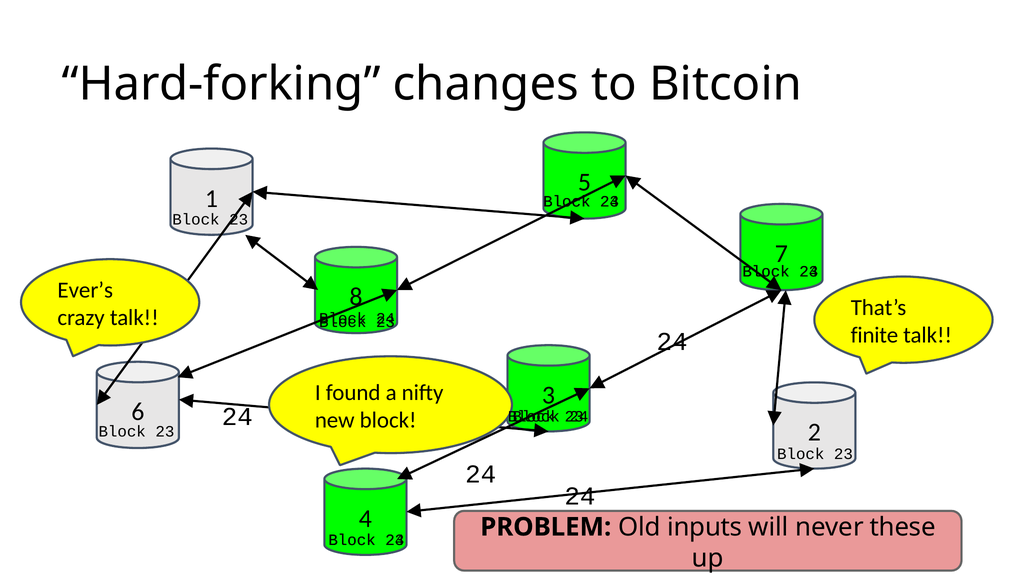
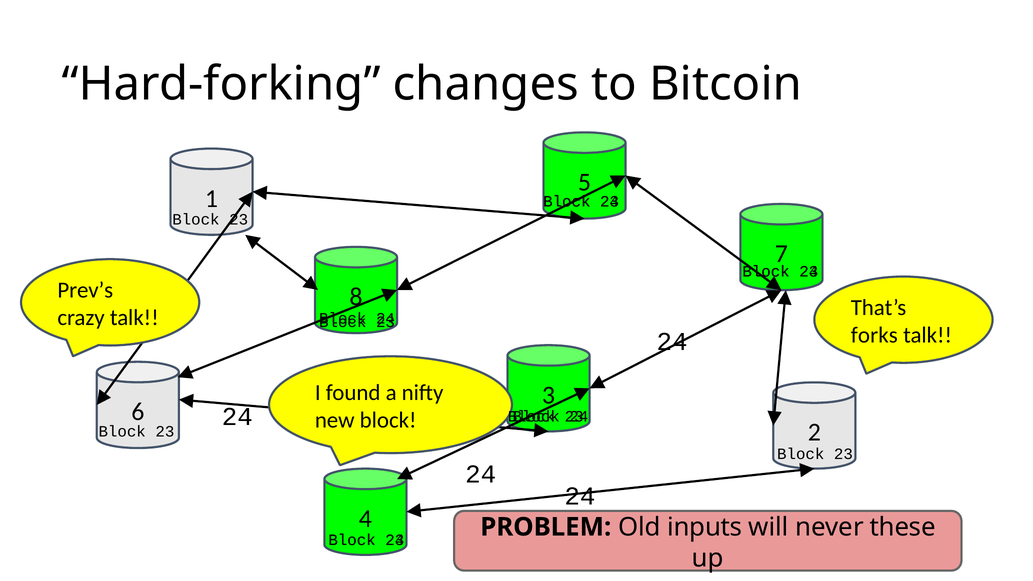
Ever’s: Ever’s -> Prev’s
finite: finite -> forks
